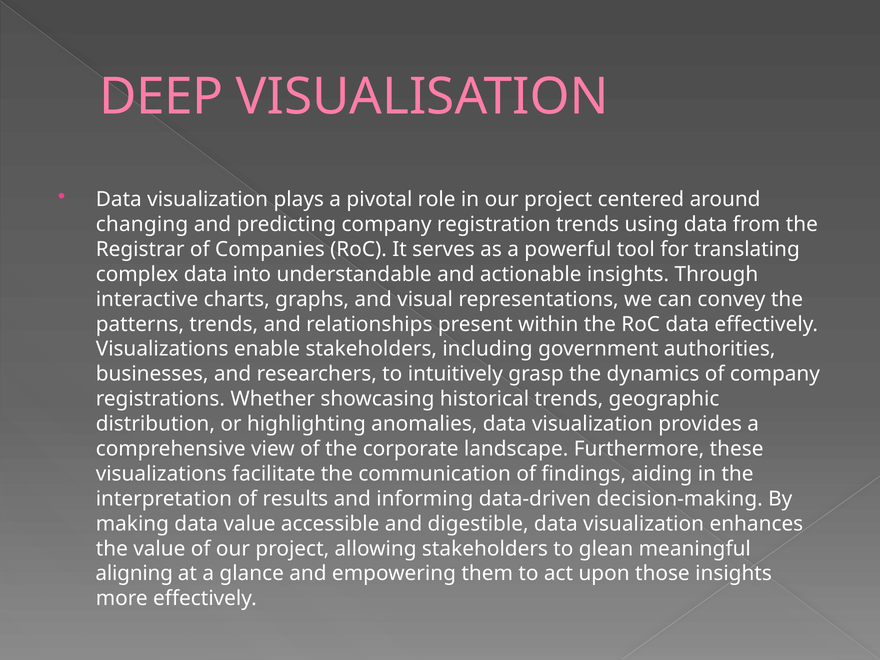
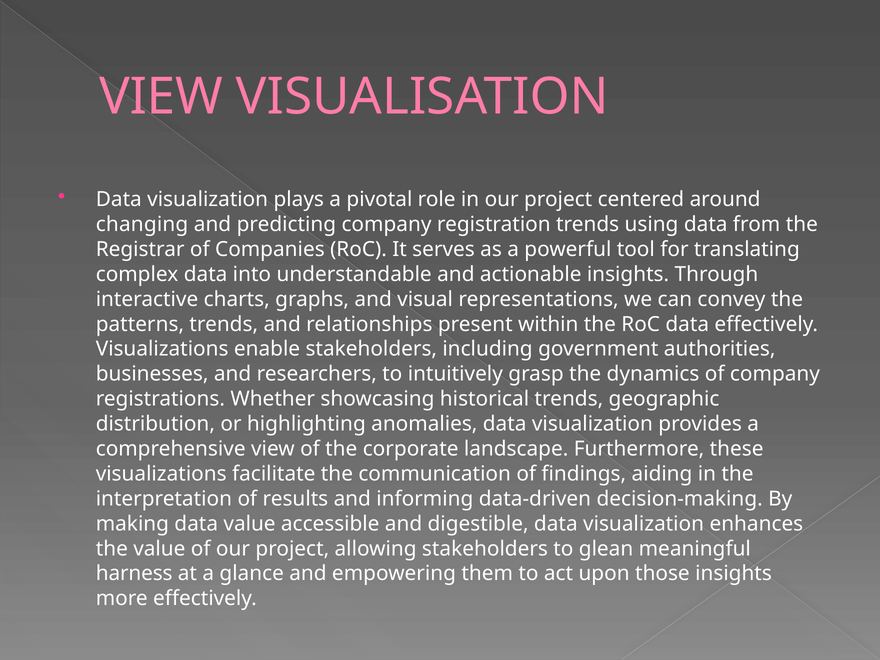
DEEP at (161, 97): DEEP -> VIEW
aligning: aligning -> harness
